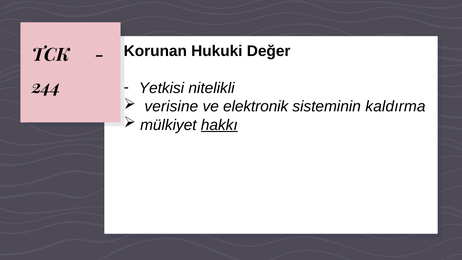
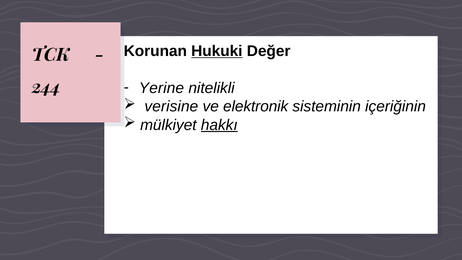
Hukuki underline: none -> present
Yetkisi: Yetkisi -> Yerine
kaldırma: kaldırma -> içeriğinin
